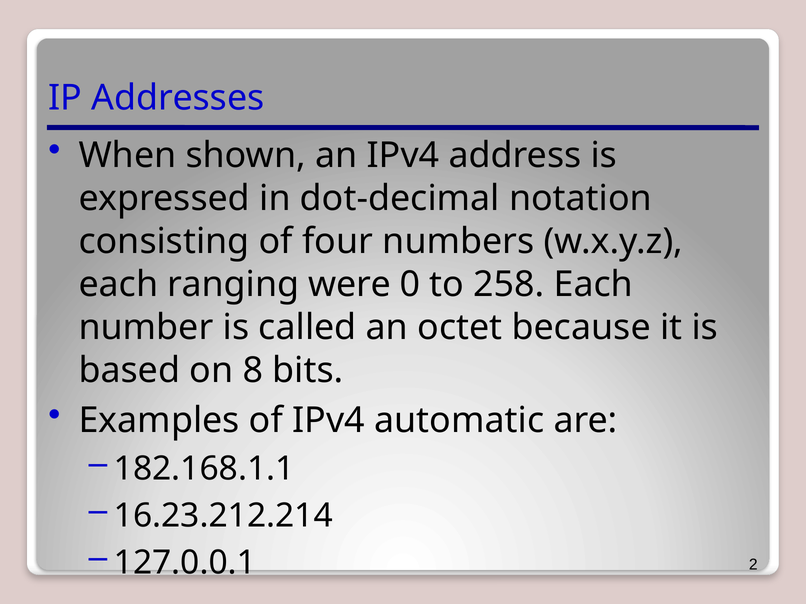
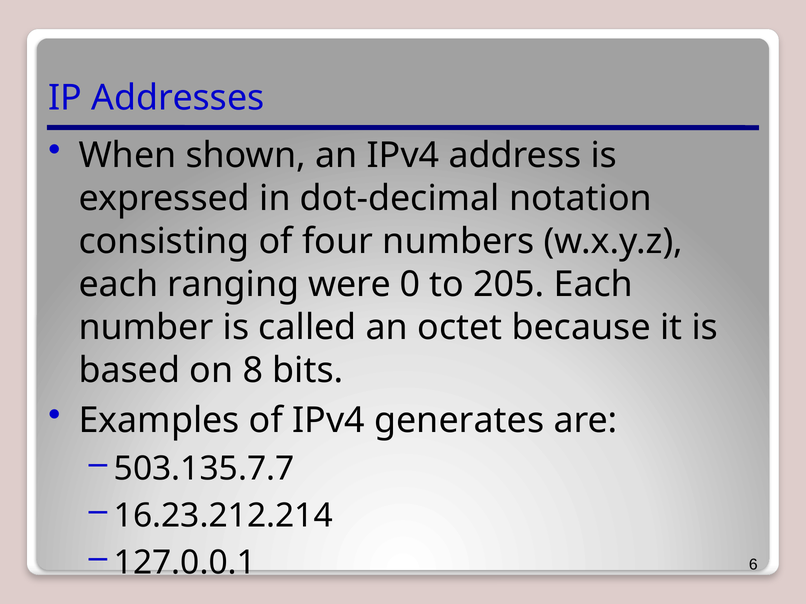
258: 258 -> 205
automatic: automatic -> generates
182.168.1.1: 182.168.1.1 -> 503.135.7.7
2: 2 -> 6
